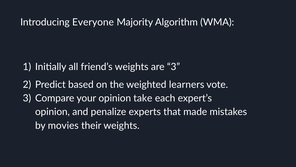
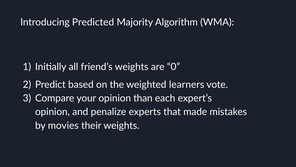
Everyone: Everyone -> Predicted
are 3: 3 -> 0
take: take -> than
